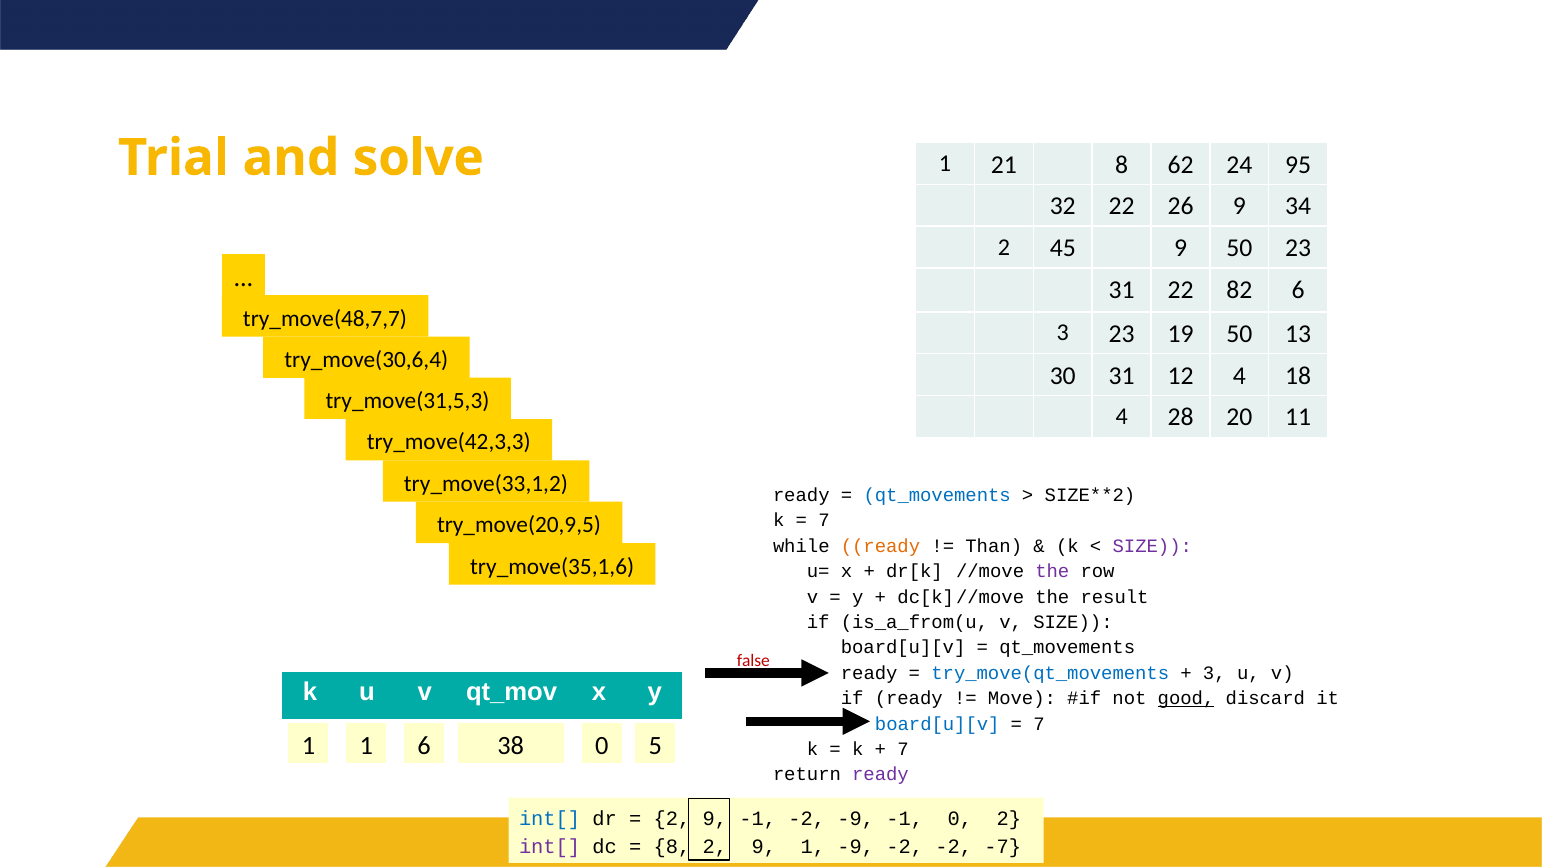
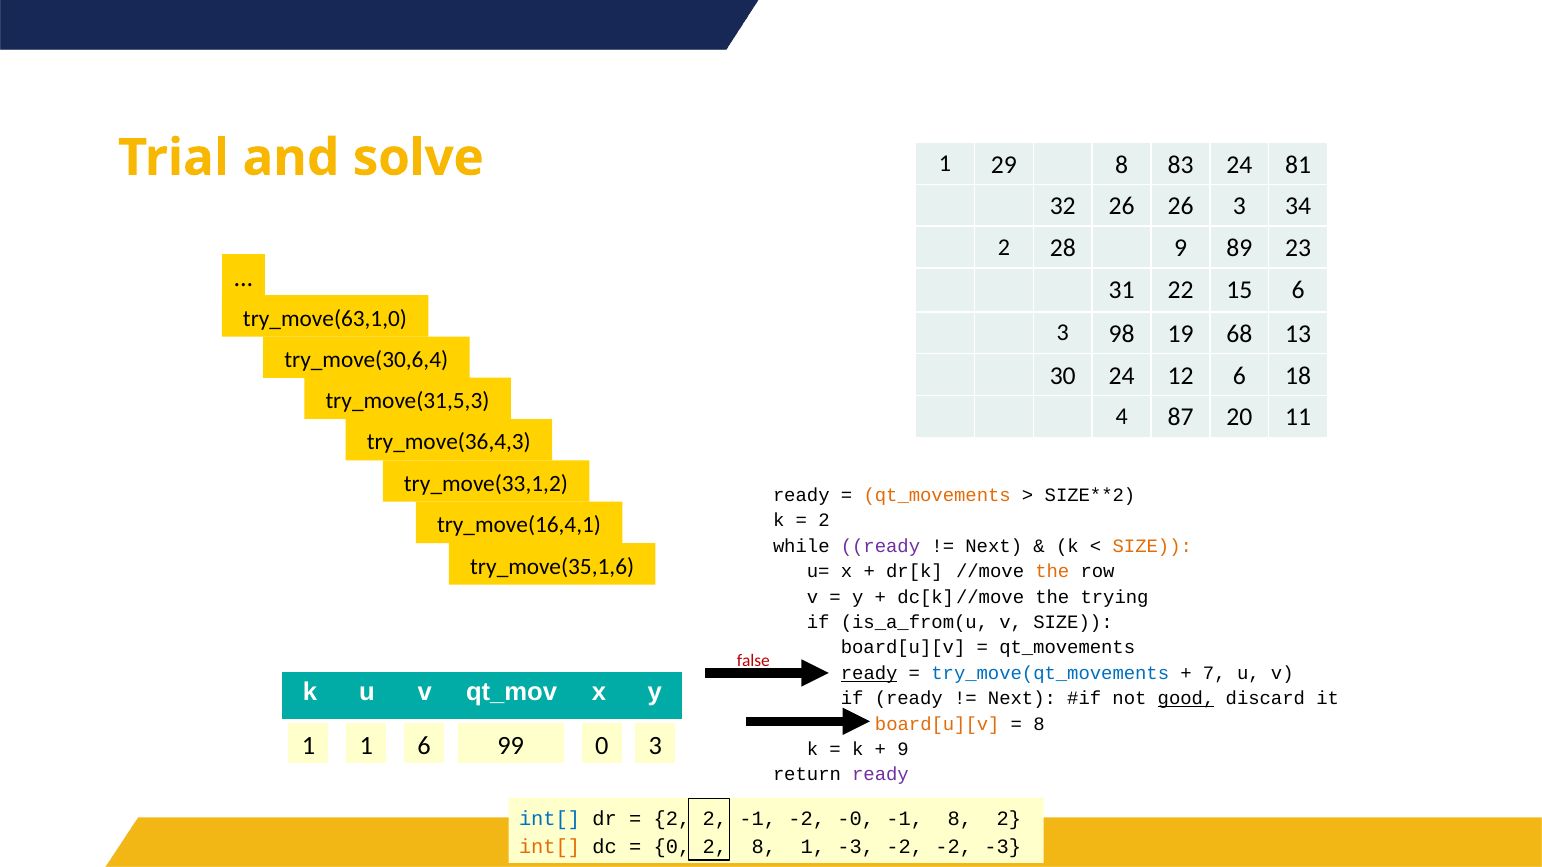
21: 21 -> 29
62: 62 -> 83
95: 95 -> 81
32 22: 22 -> 26
26 9: 9 -> 3
45: 45 -> 28
9 50: 50 -> 89
82: 82 -> 15
try_move(48,7,7: try_move(48,7,7 -> try_move(63,1,0
3 23: 23 -> 98
19 50: 50 -> 68
30 31: 31 -> 24
12 4: 4 -> 6
28: 28 -> 87
try_move(42,3,3: try_move(42,3,3 -> try_move(36,4,3
qt_movements at (937, 496) colour: blue -> orange
7 at (824, 521): 7 -> 2
try_move(20,9,5: try_move(20,9,5 -> try_move(16,4,1
ready at (880, 546) colour: orange -> purple
Than at (994, 546): Than -> Next
SIZE at (1152, 546) colour: purple -> orange
the at (1052, 572) colour: purple -> orange
result: result -> trying
ready at (869, 673) underline: none -> present
3 at (1214, 673): 3 -> 7
Move at (1022, 699): Move -> Next
board[u][v at (937, 724) colour: blue -> orange
7 at (1039, 724): 7 -> 8
38: 38 -> 99
0 5: 5 -> 3
7 at (903, 750): 7 -> 9
9 at (715, 820): 9 -> 2
-2 -9: -9 -> -0
-1 0: 0 -> 8
int[ at (550, 847) colour: purple -> orange
8 at (672, 847): 8 -> 0
9 at (764, 847): 9 -> 8
1 -9: -9 -> -3
-2 -7: -7 -> -3
